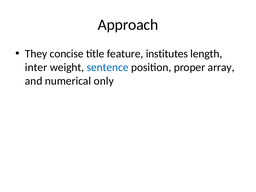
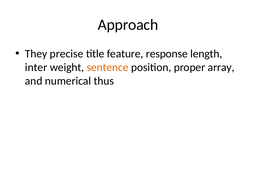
concise: concise -> precise
institutes: institutes -> response
sentence colour: blue -> orange
only: only -> thus
